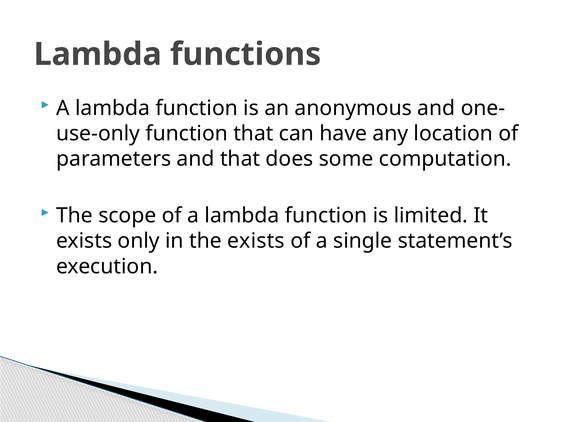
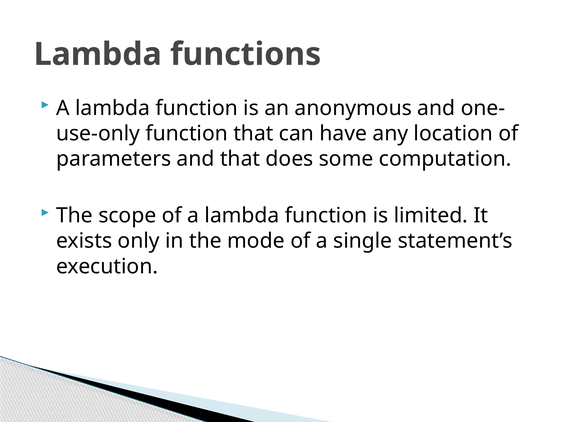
the exists: exists -> mode
